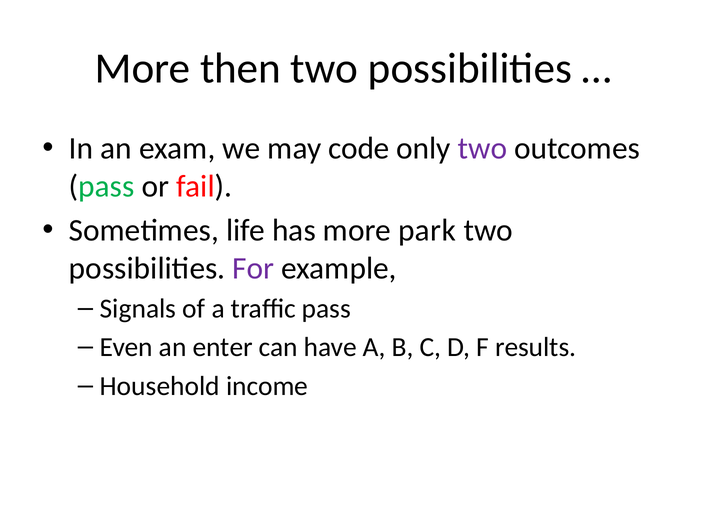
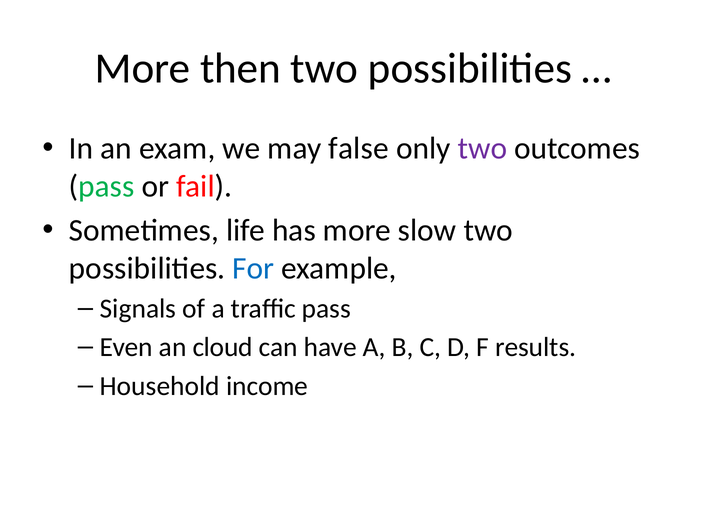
code: code -> false
park: park -> slow
For colour: purple -> blue
enter: enter -> cloud
